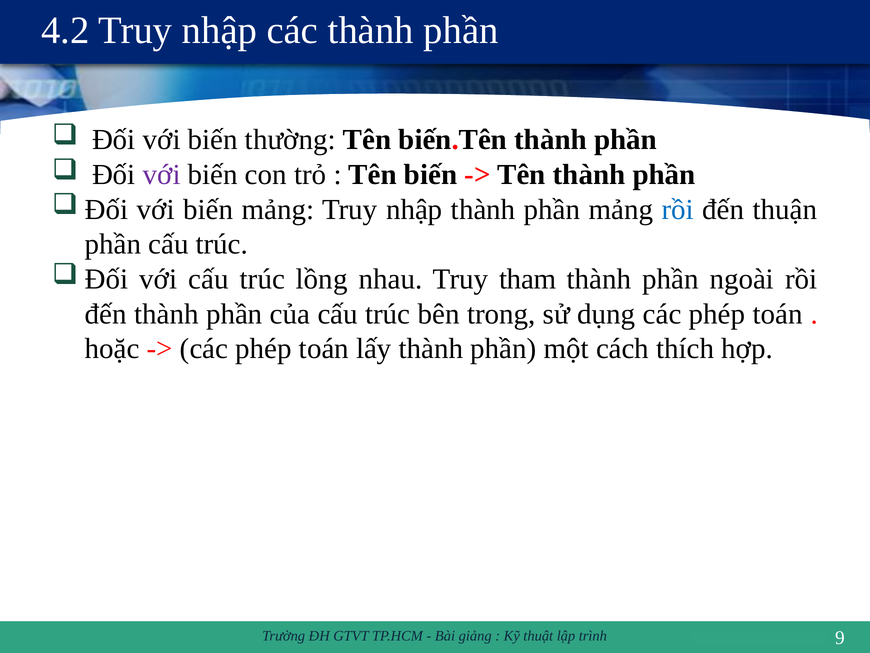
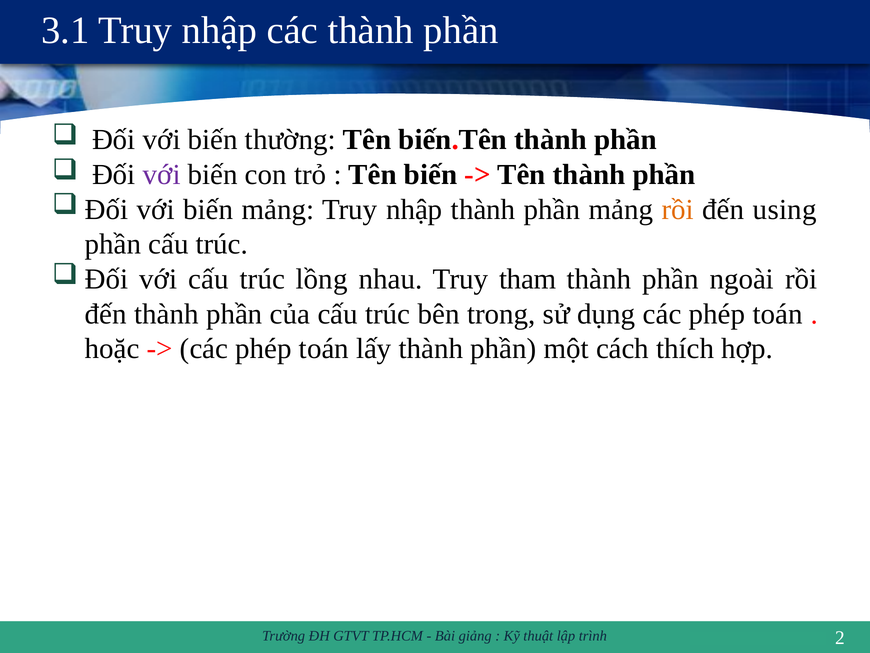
4.2: 4.2 -> 3.1
rồi at (678, 209) colour: blue -> orange
thuận: thuận -> using
9: 9 -> 2
